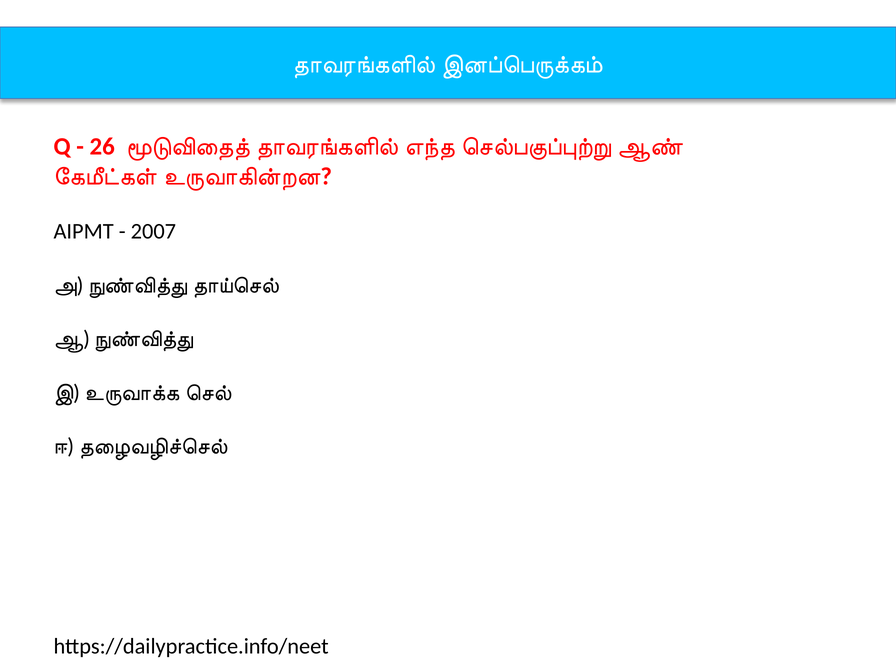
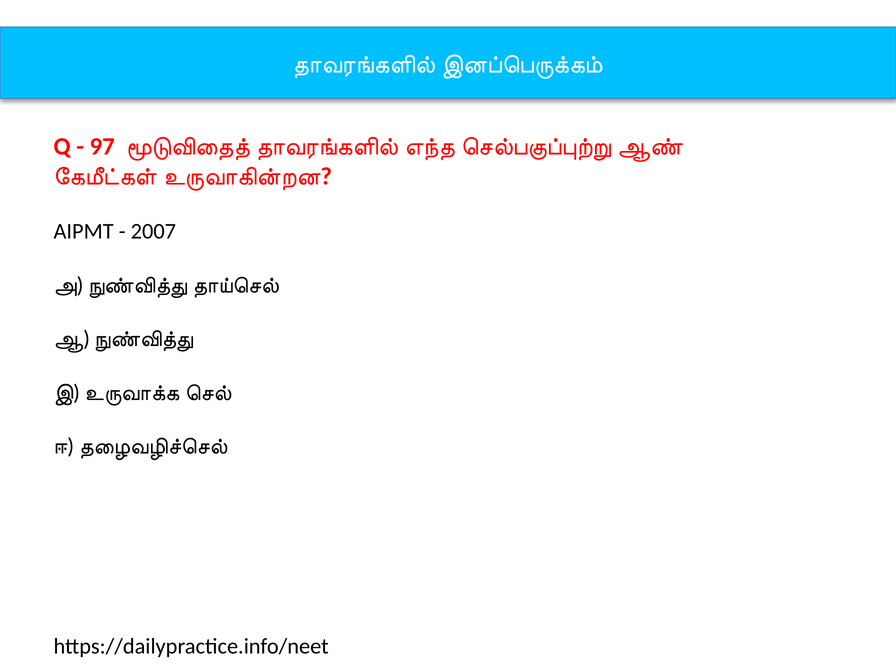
26: 26 -> 97
